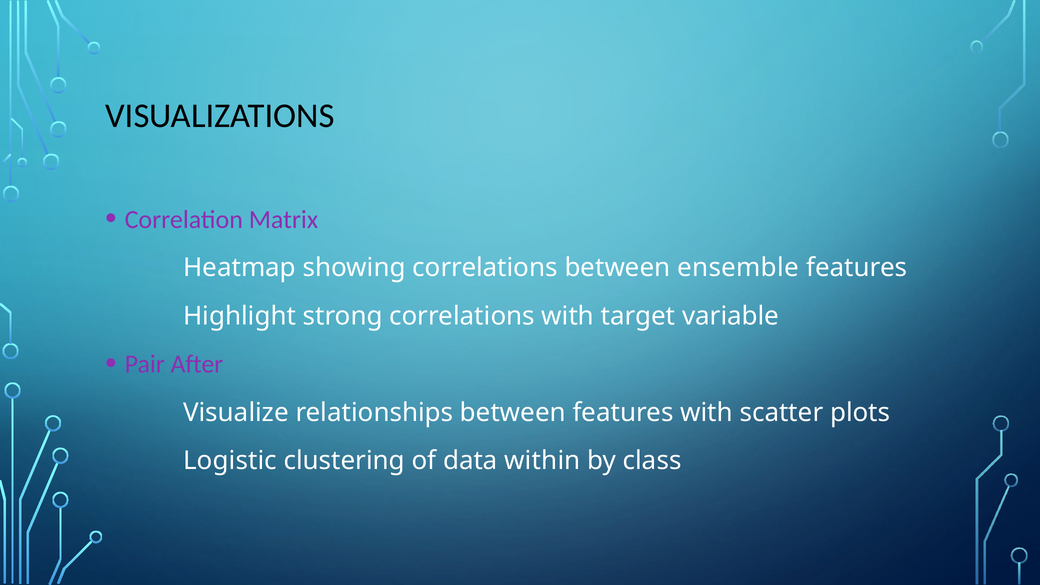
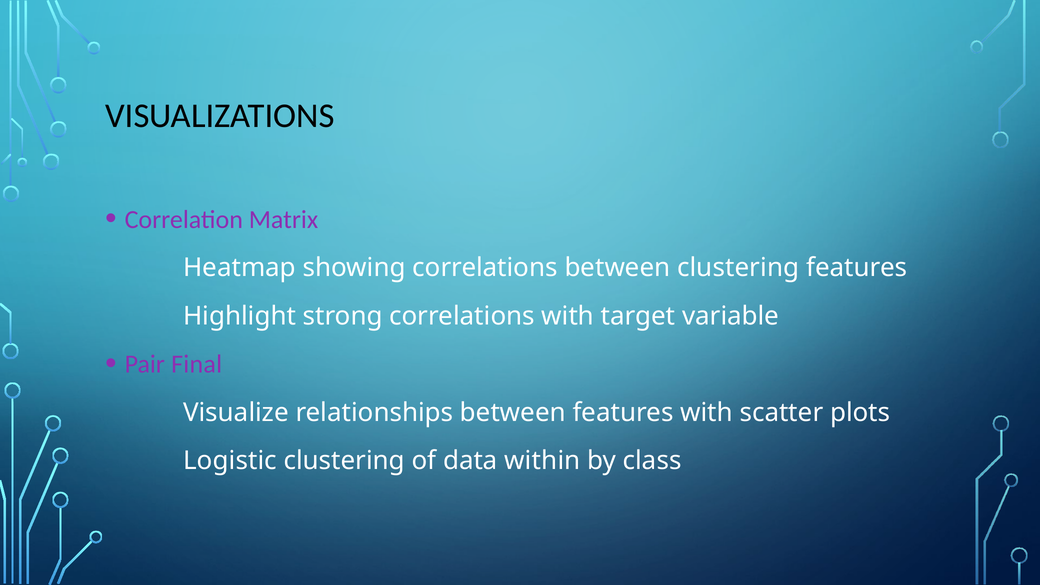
between ensemble: ensemble -> clustering
After: After -> Final
